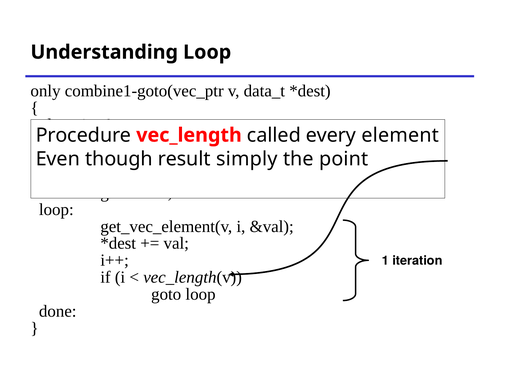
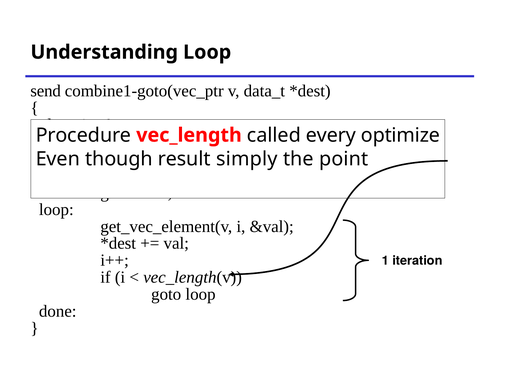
only: only -> send
element: element -> optimize
